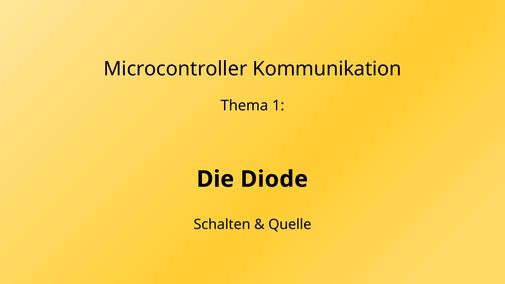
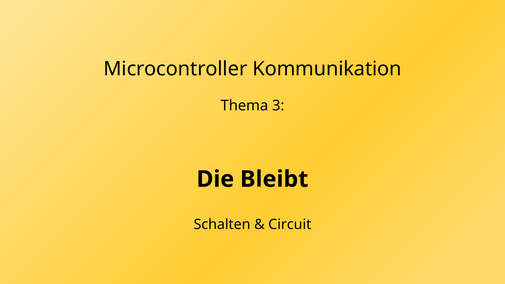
1: 1 -> 3
Diode: Diode -> Bleibt
Quelle: Quelle -> Circuit
